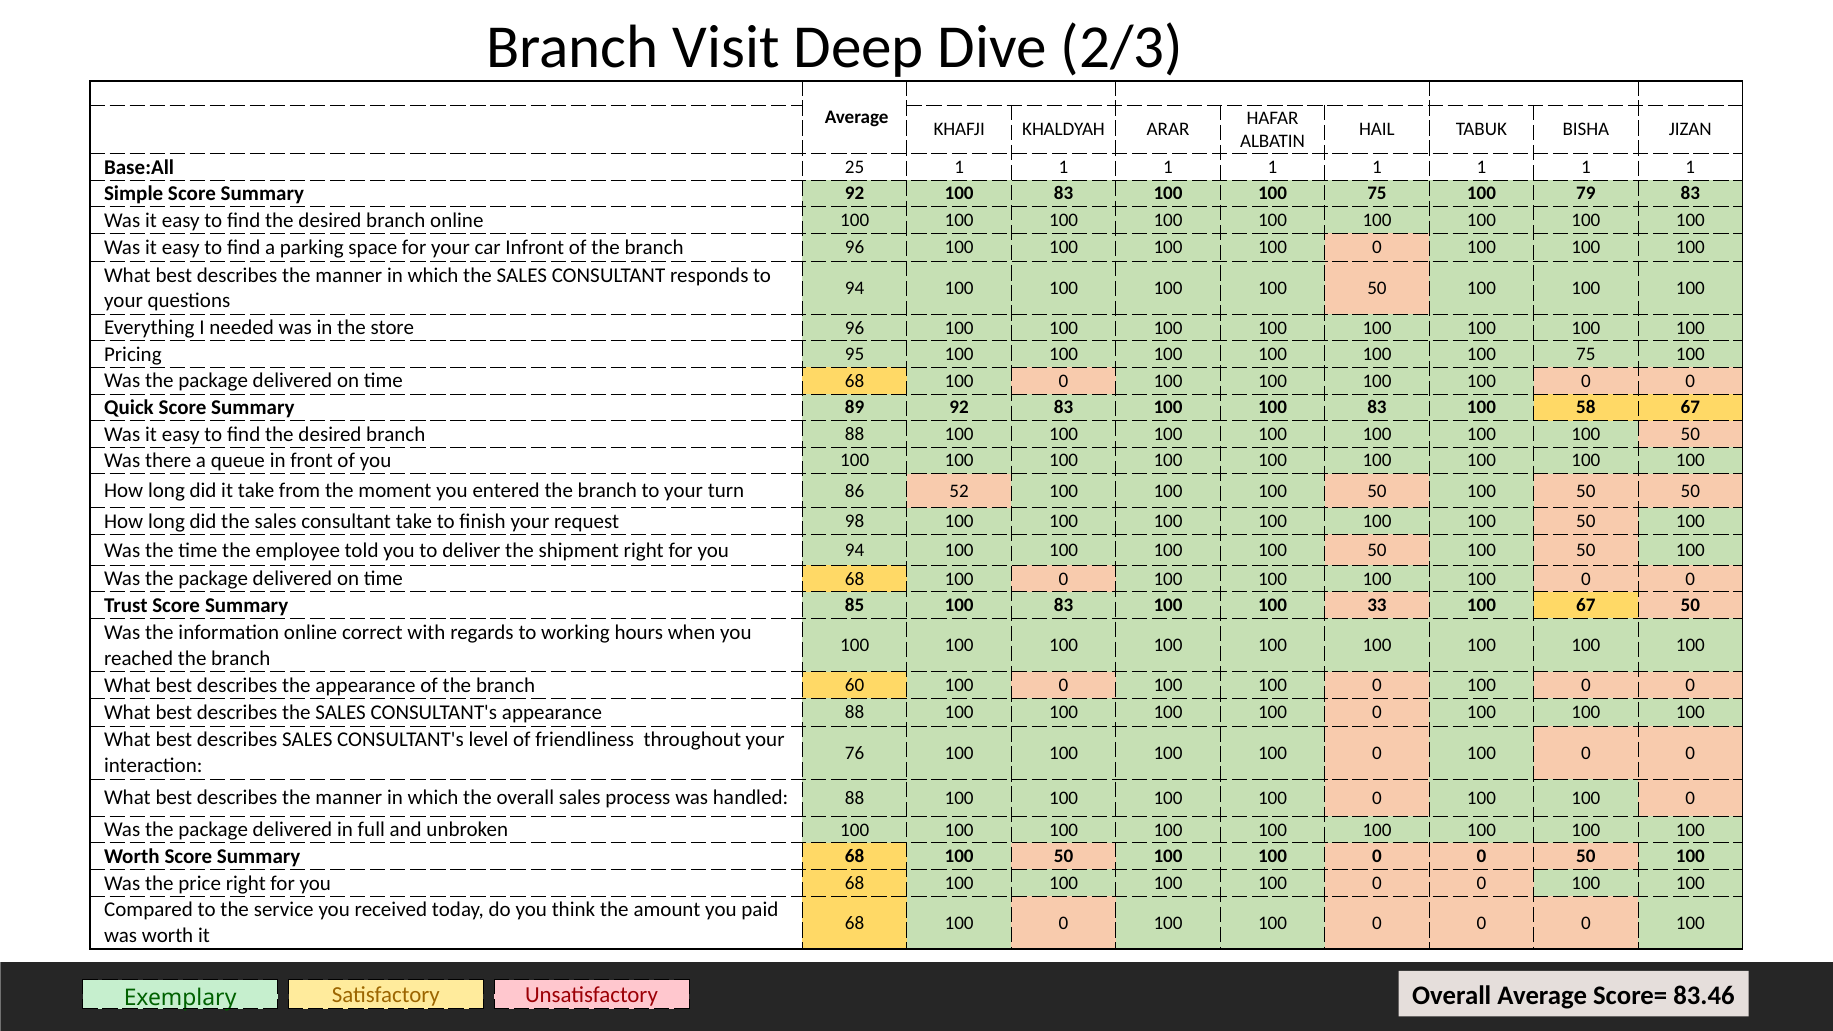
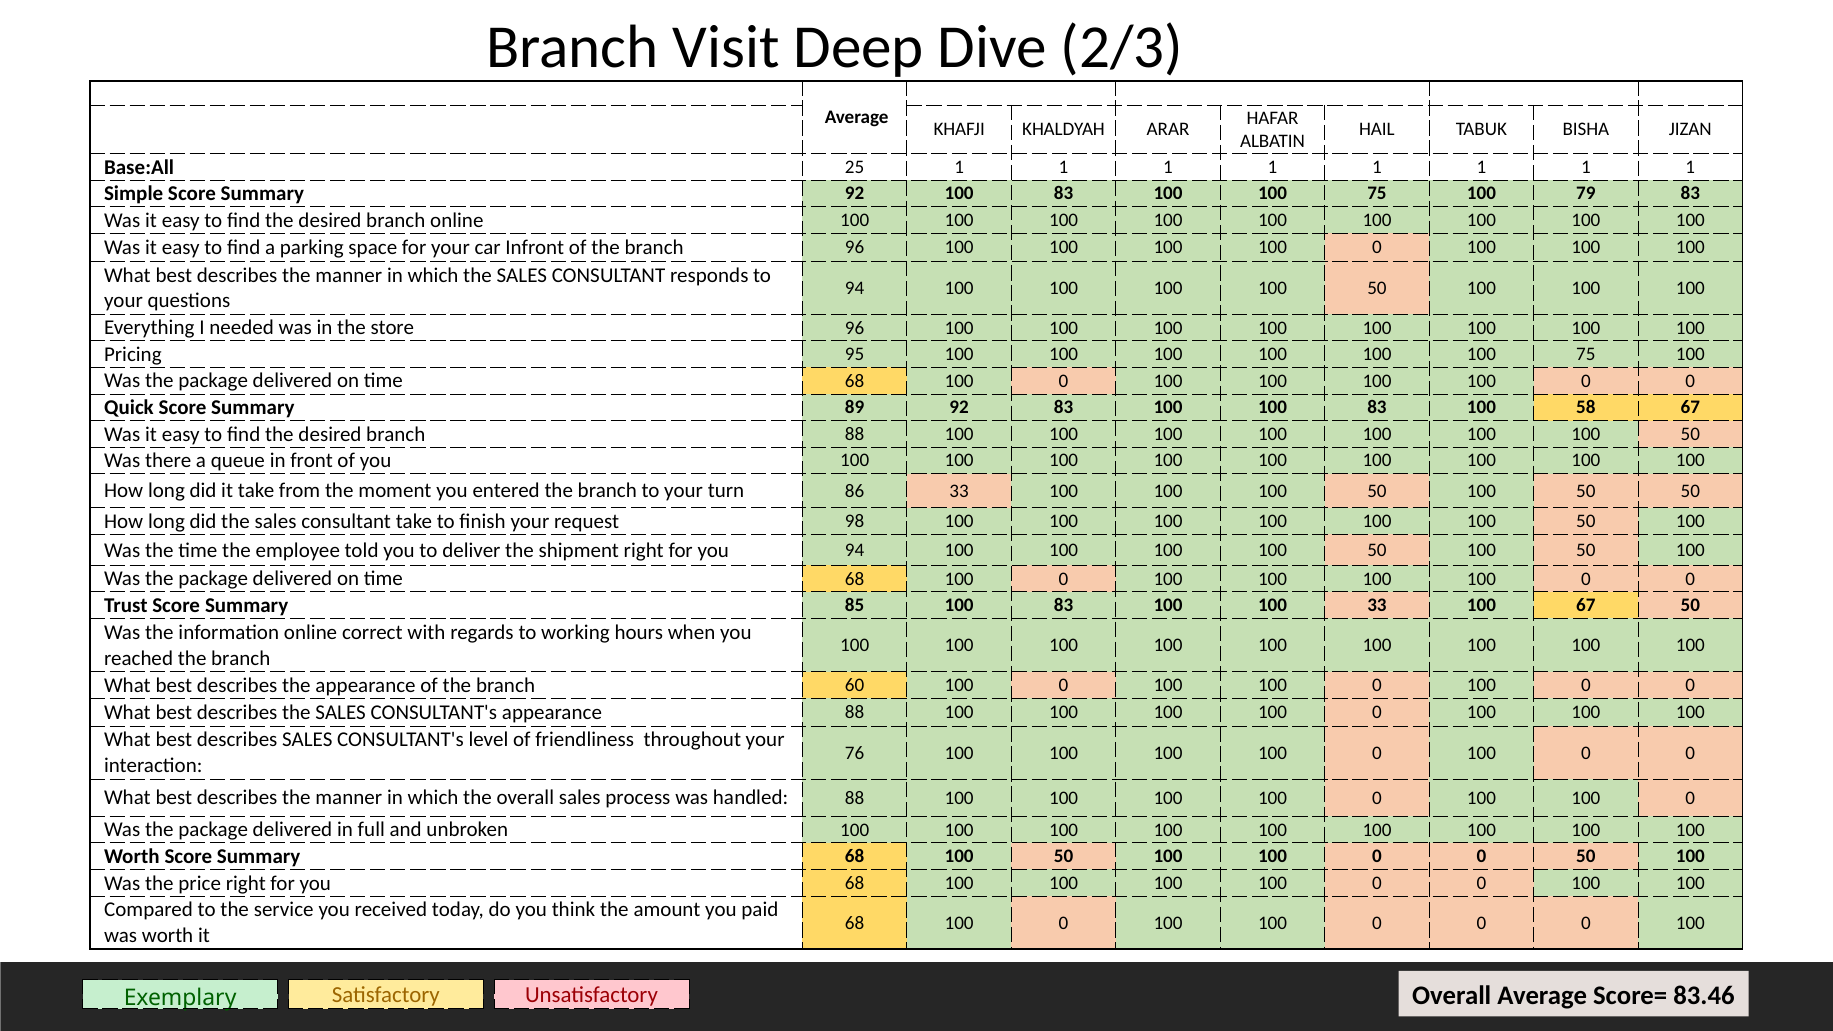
86 52: 52 -> 33
